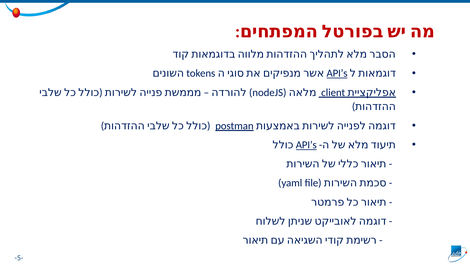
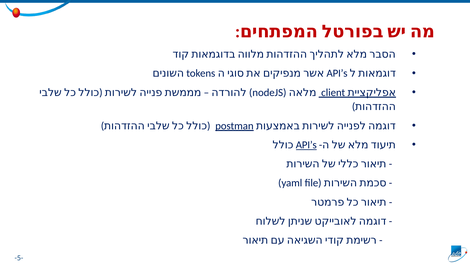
API’s at (337, 74) underline: present -> none
